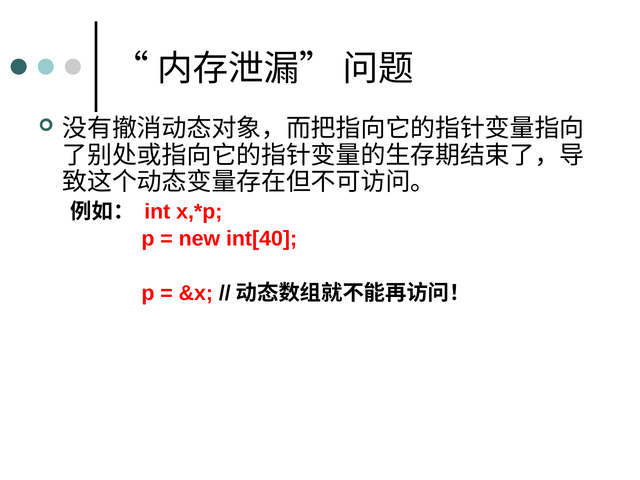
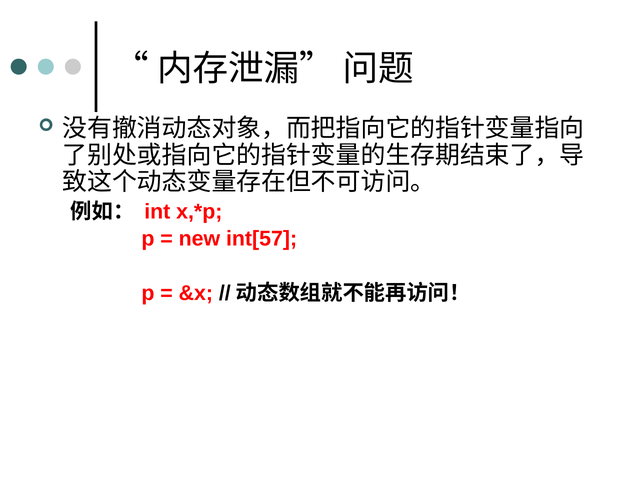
int[40: int[40 -> int[57
